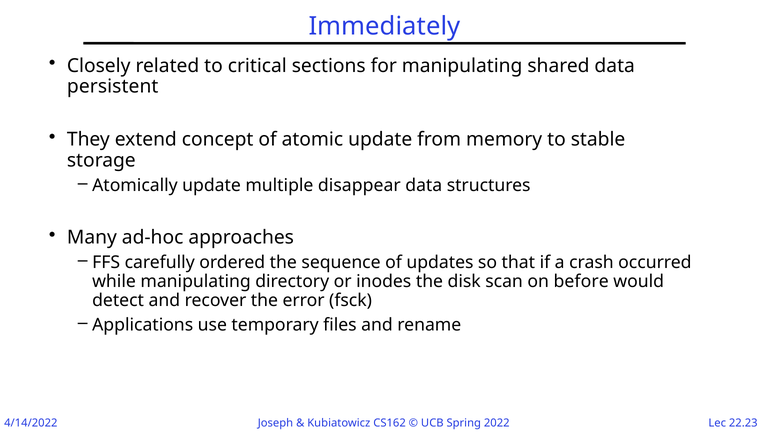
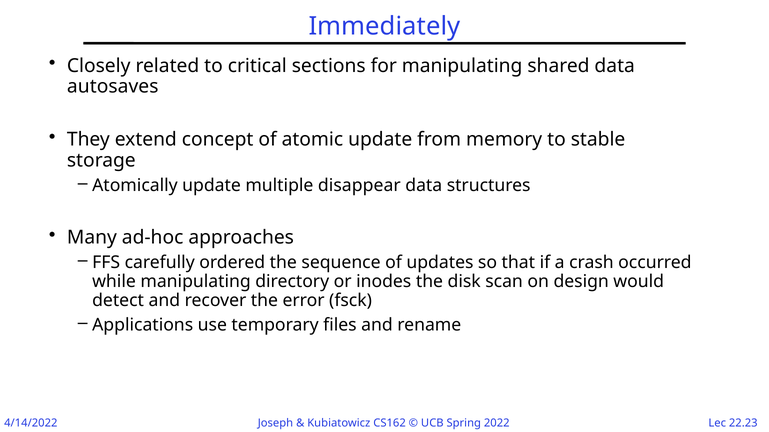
persistent: persistent -> autosaves
before: before -> design
